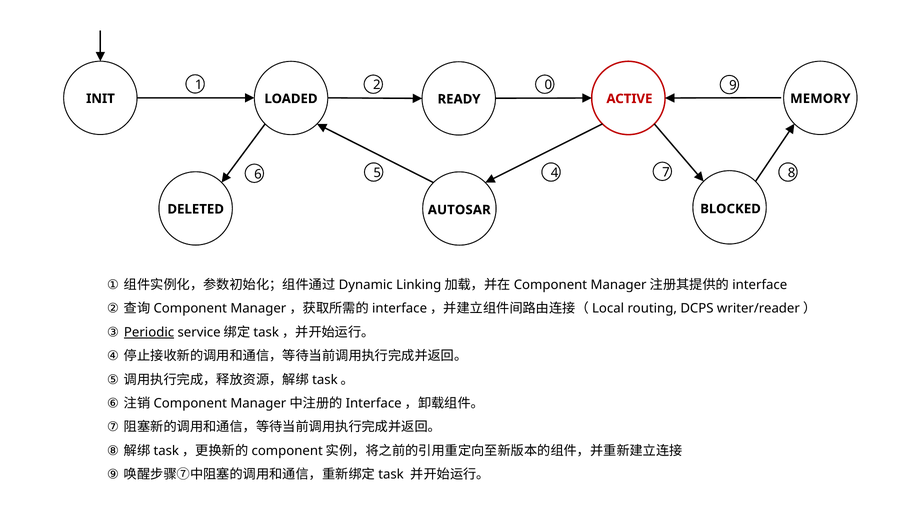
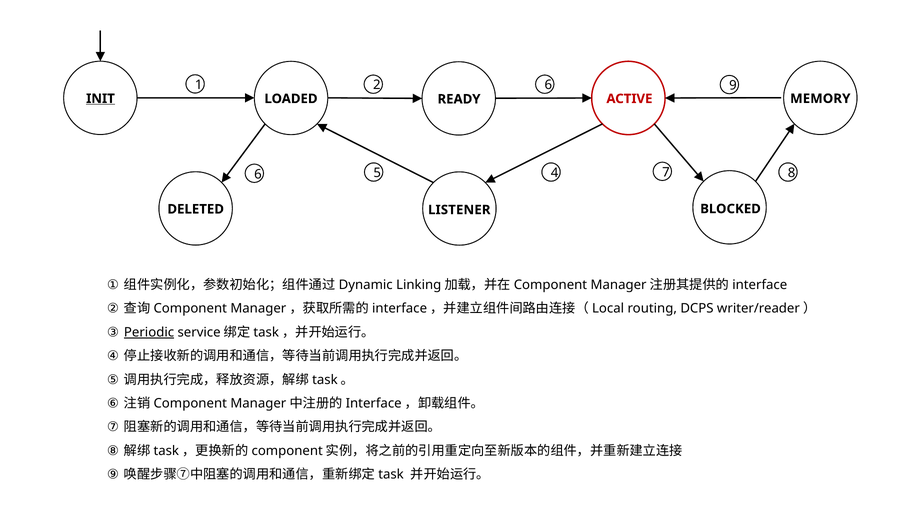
2 0: 0 -> 6
INIT underline: none -> present
AUTOSAR: AUTOSAR -> LISTENER
